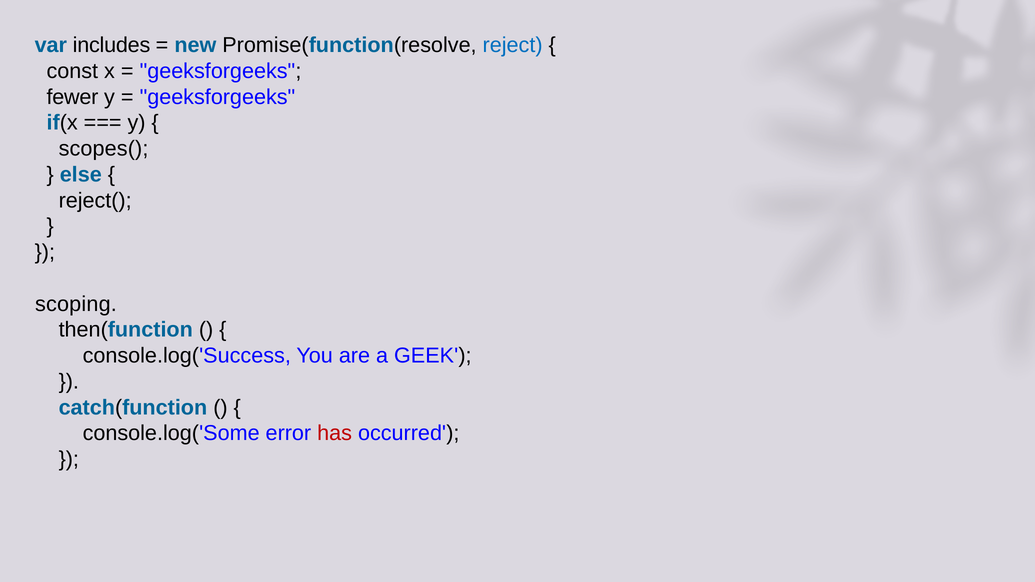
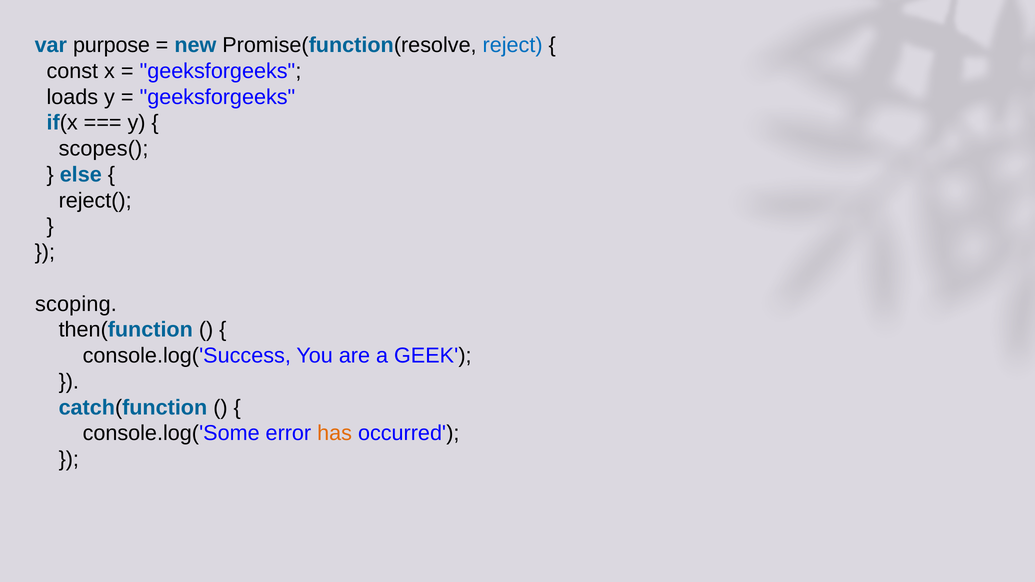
includes: includes -> purpose
fewer: fewer -> loads
has colour: red -> orange
